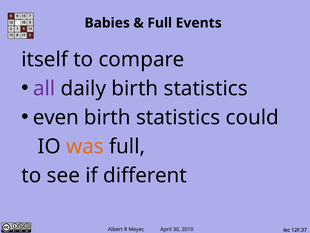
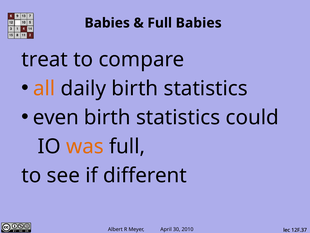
Full Events: Events -> Babies
itself: itself -> treat
all colour: purple -> orange
